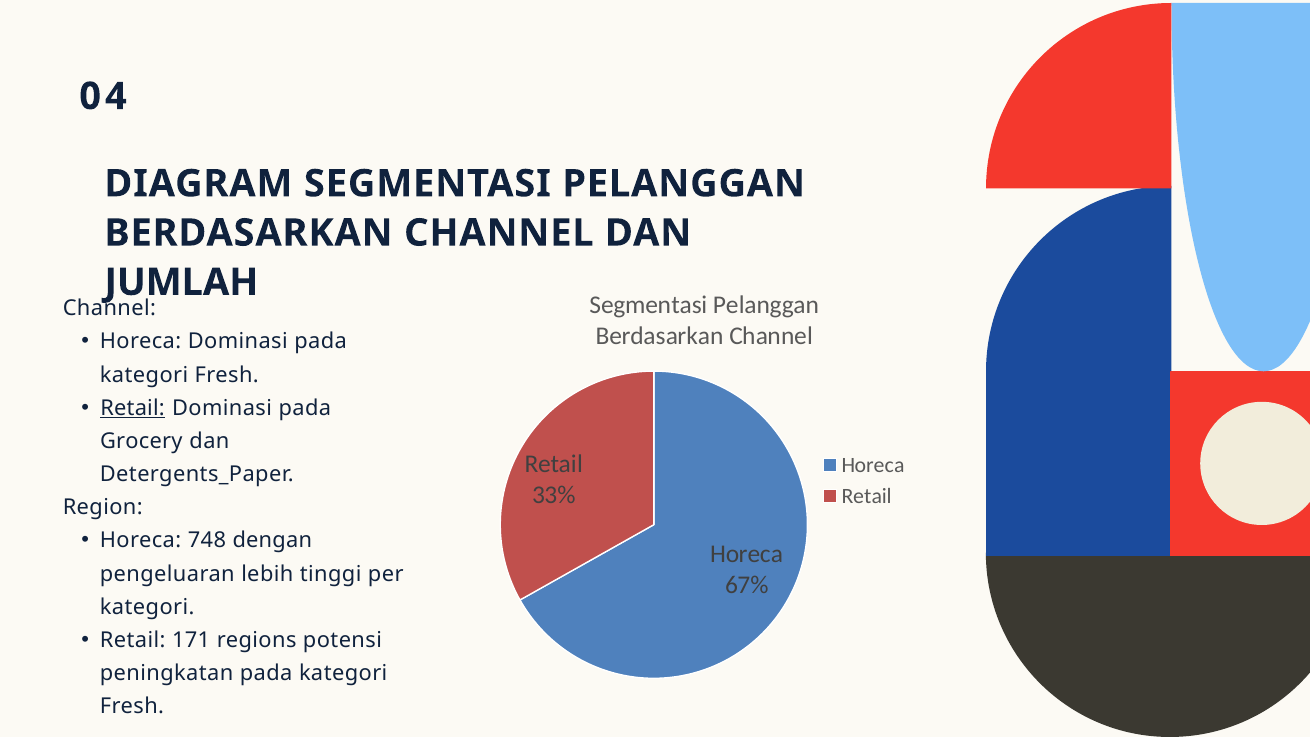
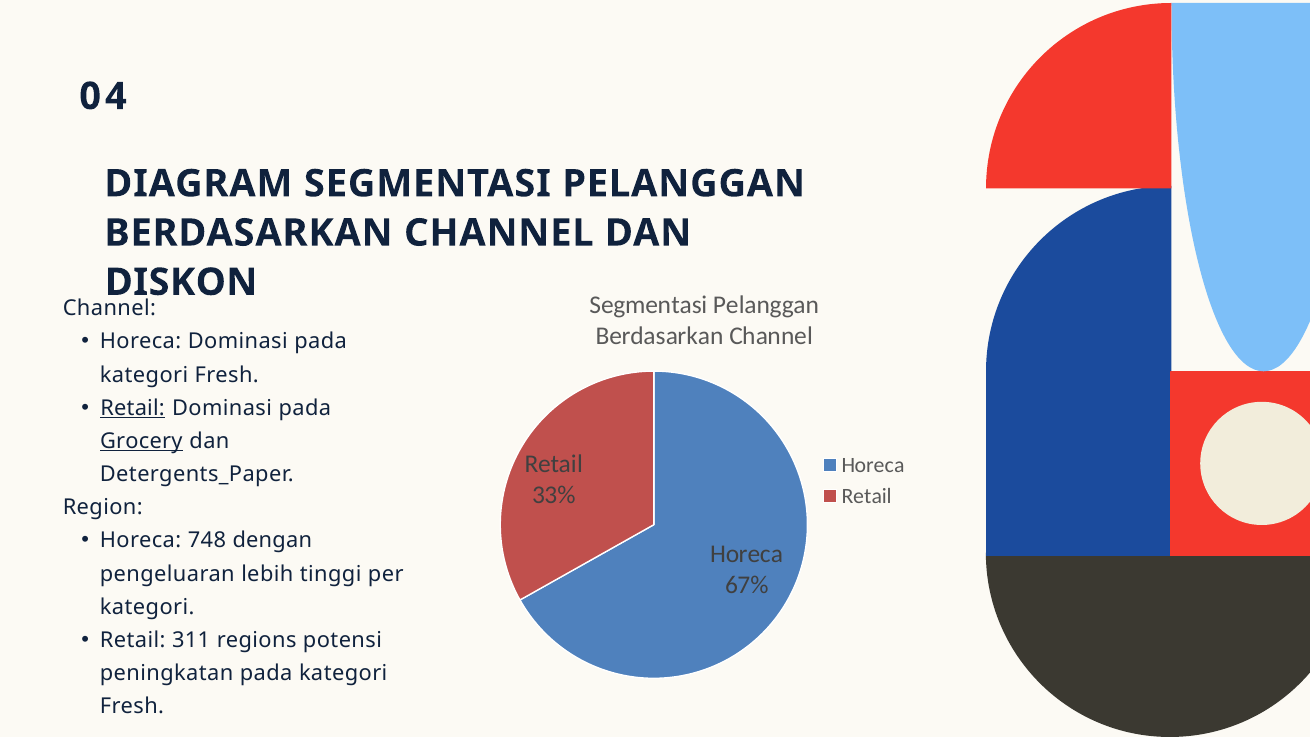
JUMLAH: JUMLAH -> DISKON
Grocery underline: none -> present
171: 171 -> 311
